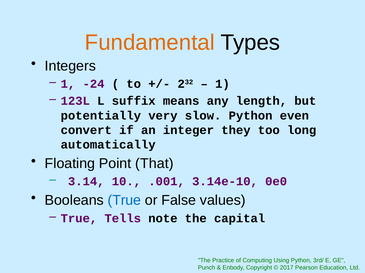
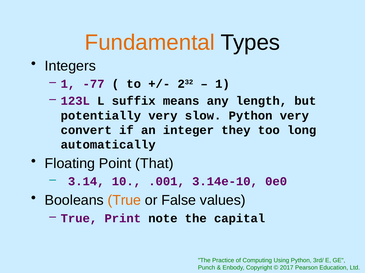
-24: -24 -> -77
Python even: even -> very
True at (124, 201) colour: blue -> orange
Tells: Tells -> Print
